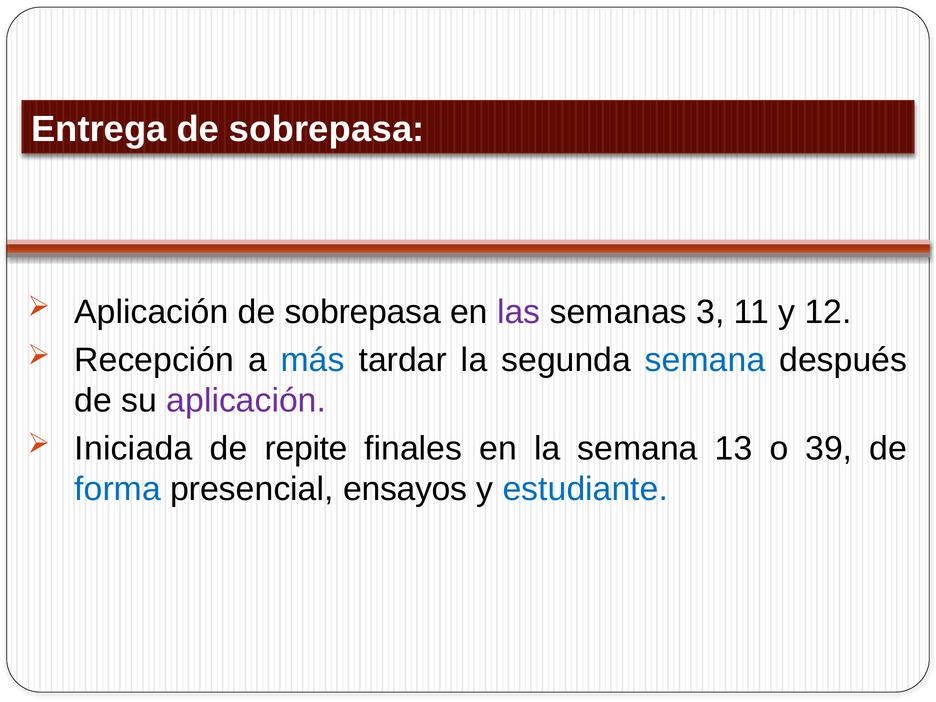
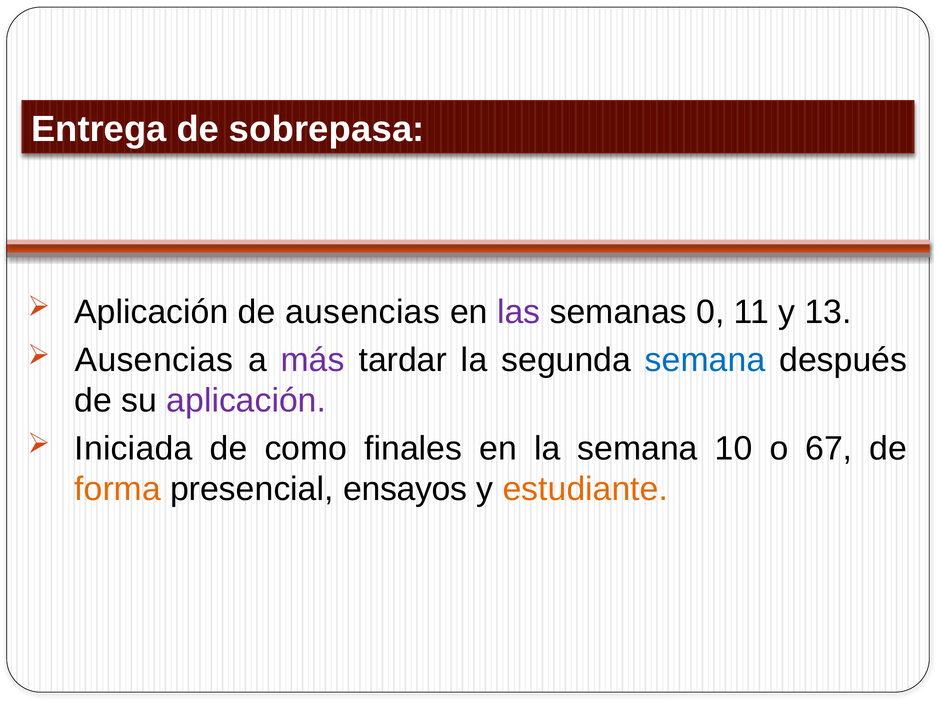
Aplicación de sobrepasa: sobrepasa -> ausencias
3: 3 -> 0
12: 12 -> 13
Recepción at (154, 360): Recepción -> Ausencias
más colour: blue -> purple
repite: repite -> como
13: 13 -> 10
39: 39 -> 67
forma colour: blue -> orange
estudiante colour: blue -> orange
